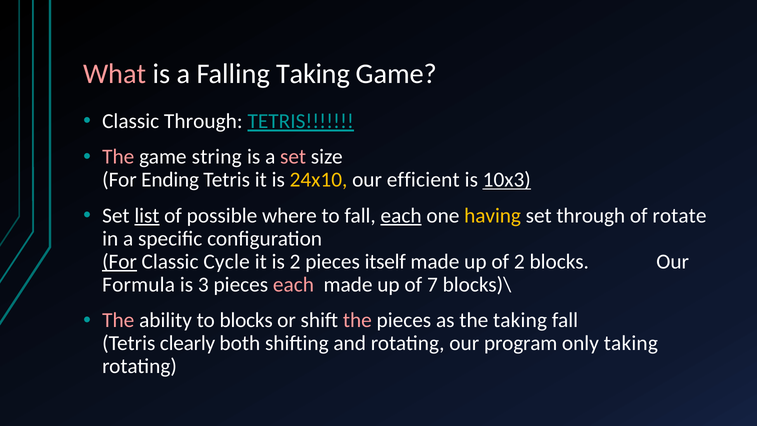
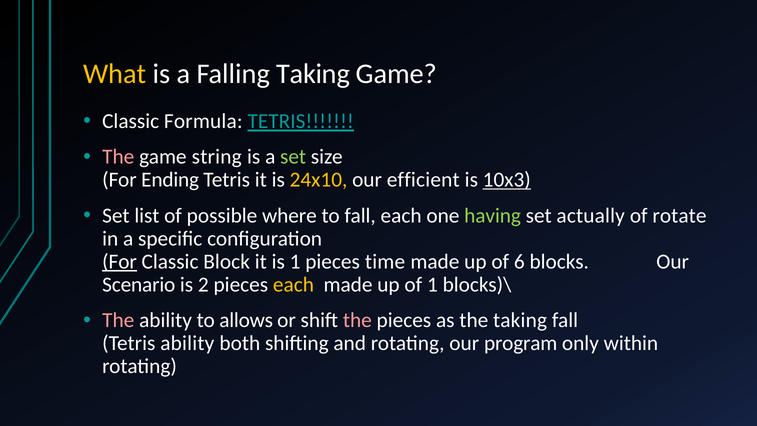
What colour: pink -> yellow
Classic Through: Through -> Formula
set at (293, 157) colour: pink -> light green
list underline: present -> none
each at (401, 215) underline: present -> none
having colour: yellow -> light green
set through: through -> actually
Cycle: Cycle -> Block
is 2: 2 -> 1
itself: itself -> time
of 2: 2 -> 6
Formula: Formula -> Scenario
3: 3 -> 2
each at (293, 285) colour: pink -> yellow
of 7: 7 -> 1
to blocks: blocks -> allows
Tetris clearly: clearly -> ability
only taking: taking -> within
